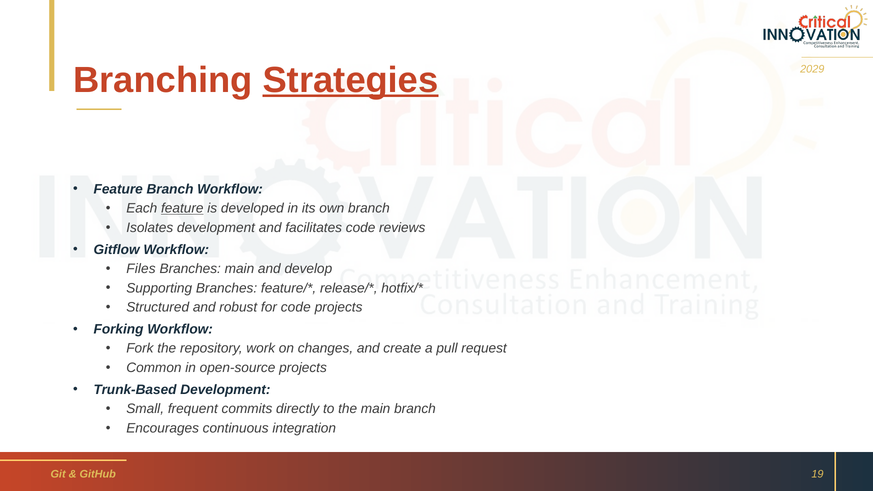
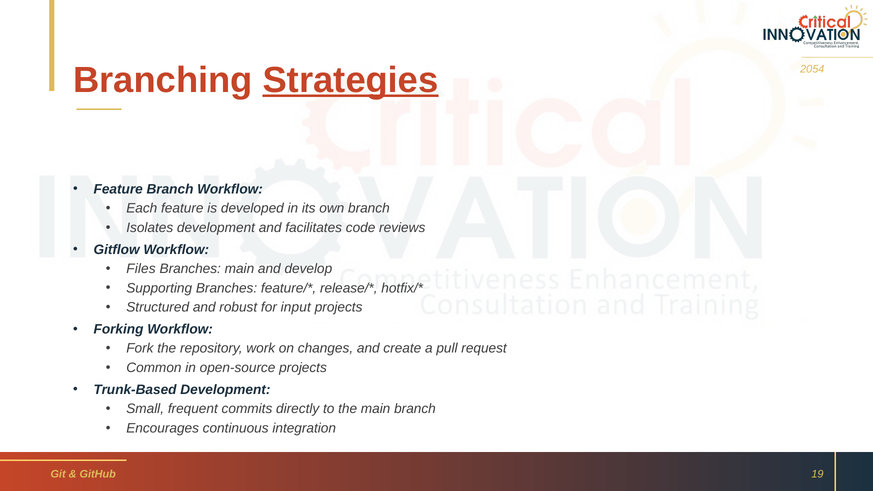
2029: 2029 -> 2054
feature at (182, 208) underline: present -> none
for code: code -> input
